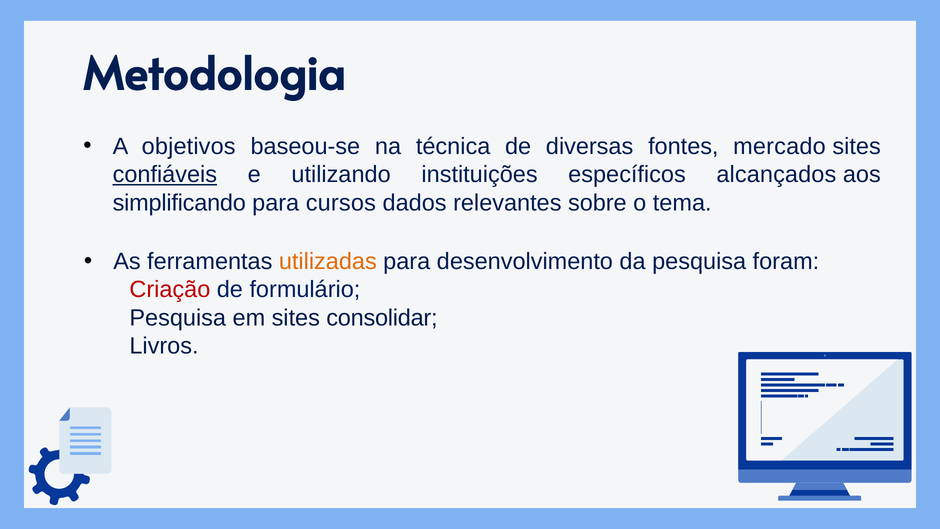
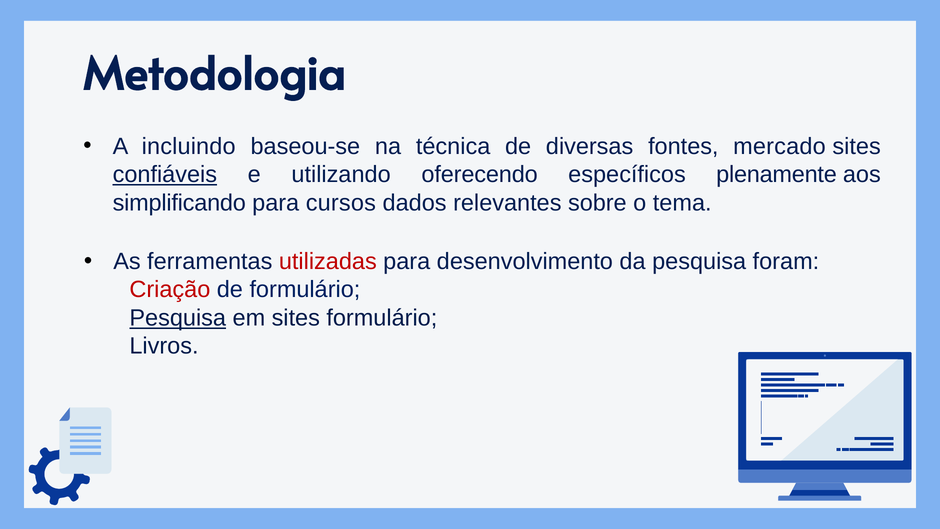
objetivos: objetivos -> incluindo
instituições: instituições -> oferecendo
alcançados: alcançados -> plenamente
utilizadas colour: orange -> red
Pesquisa at (178, 318) underline: none -> present
sites consolidar: consolidar -> formulário
